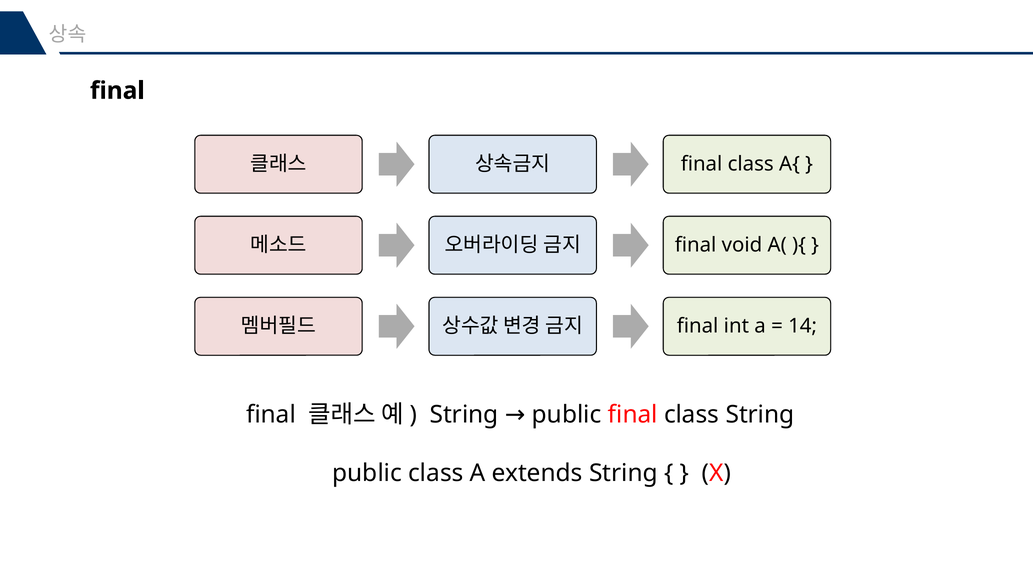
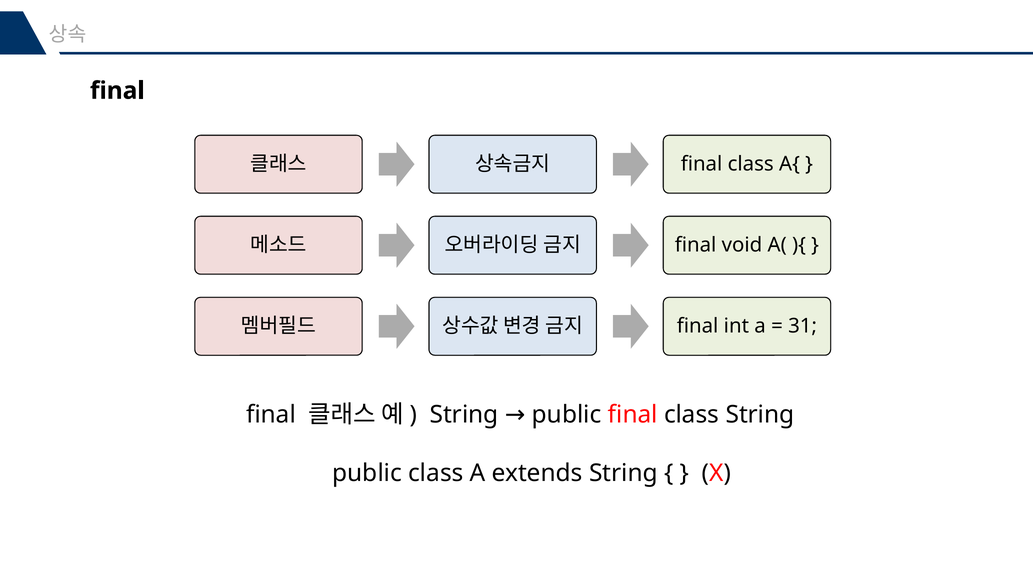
14: 14 -> 31
